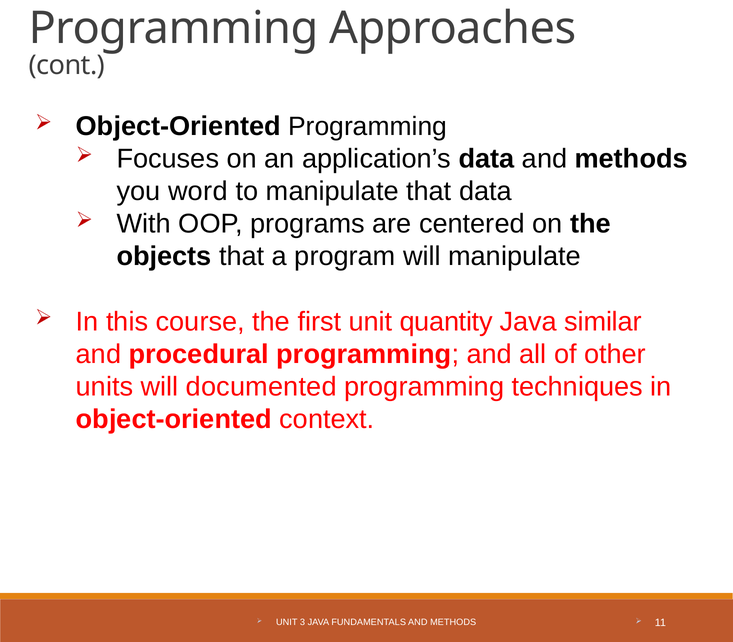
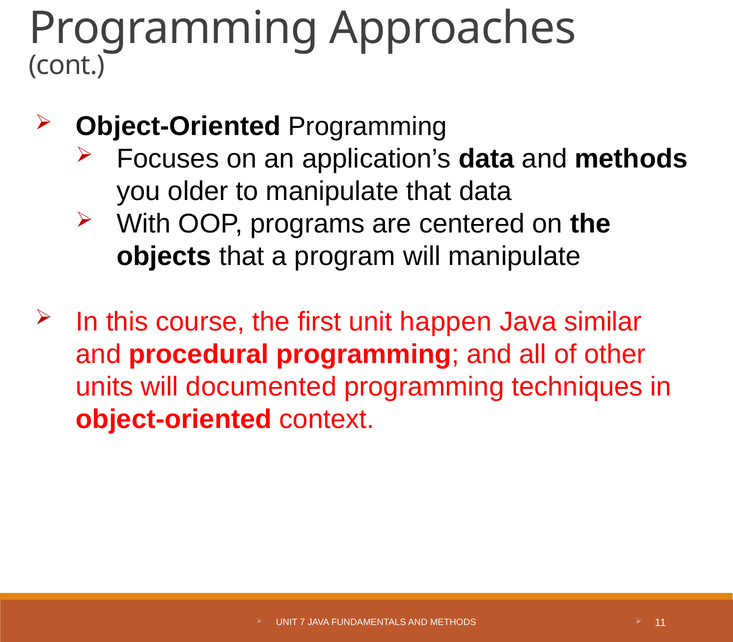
word: word -> older
quantity: quantity -> happen
3: 3 -> 7
